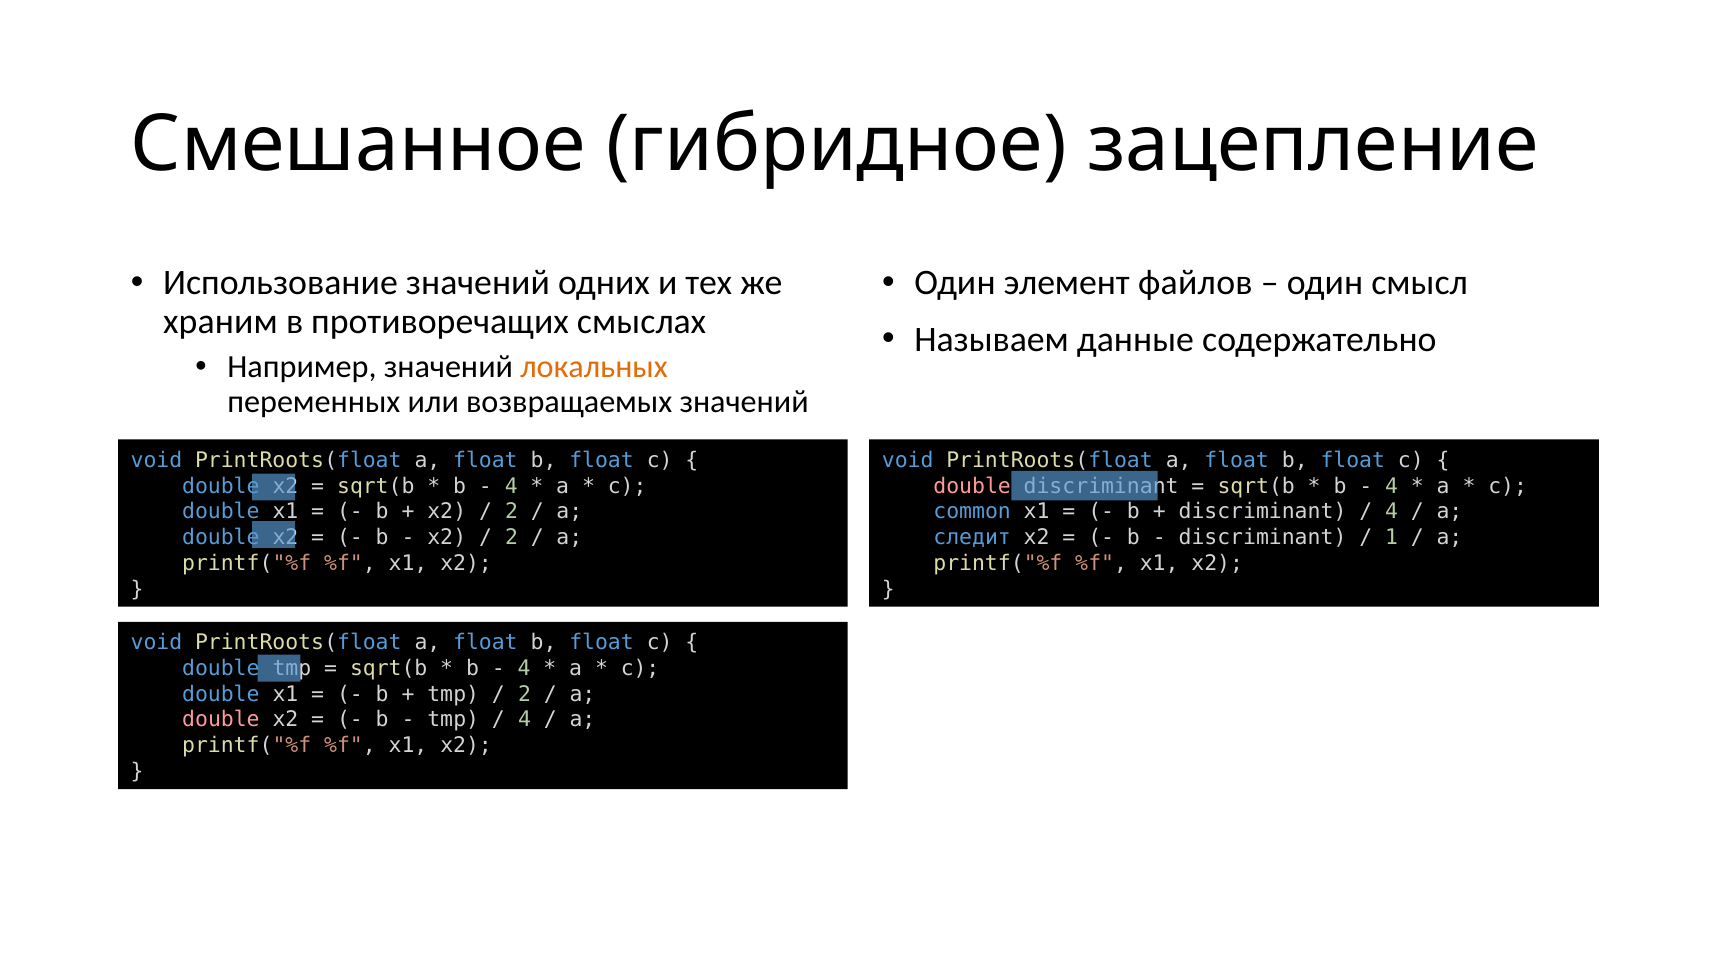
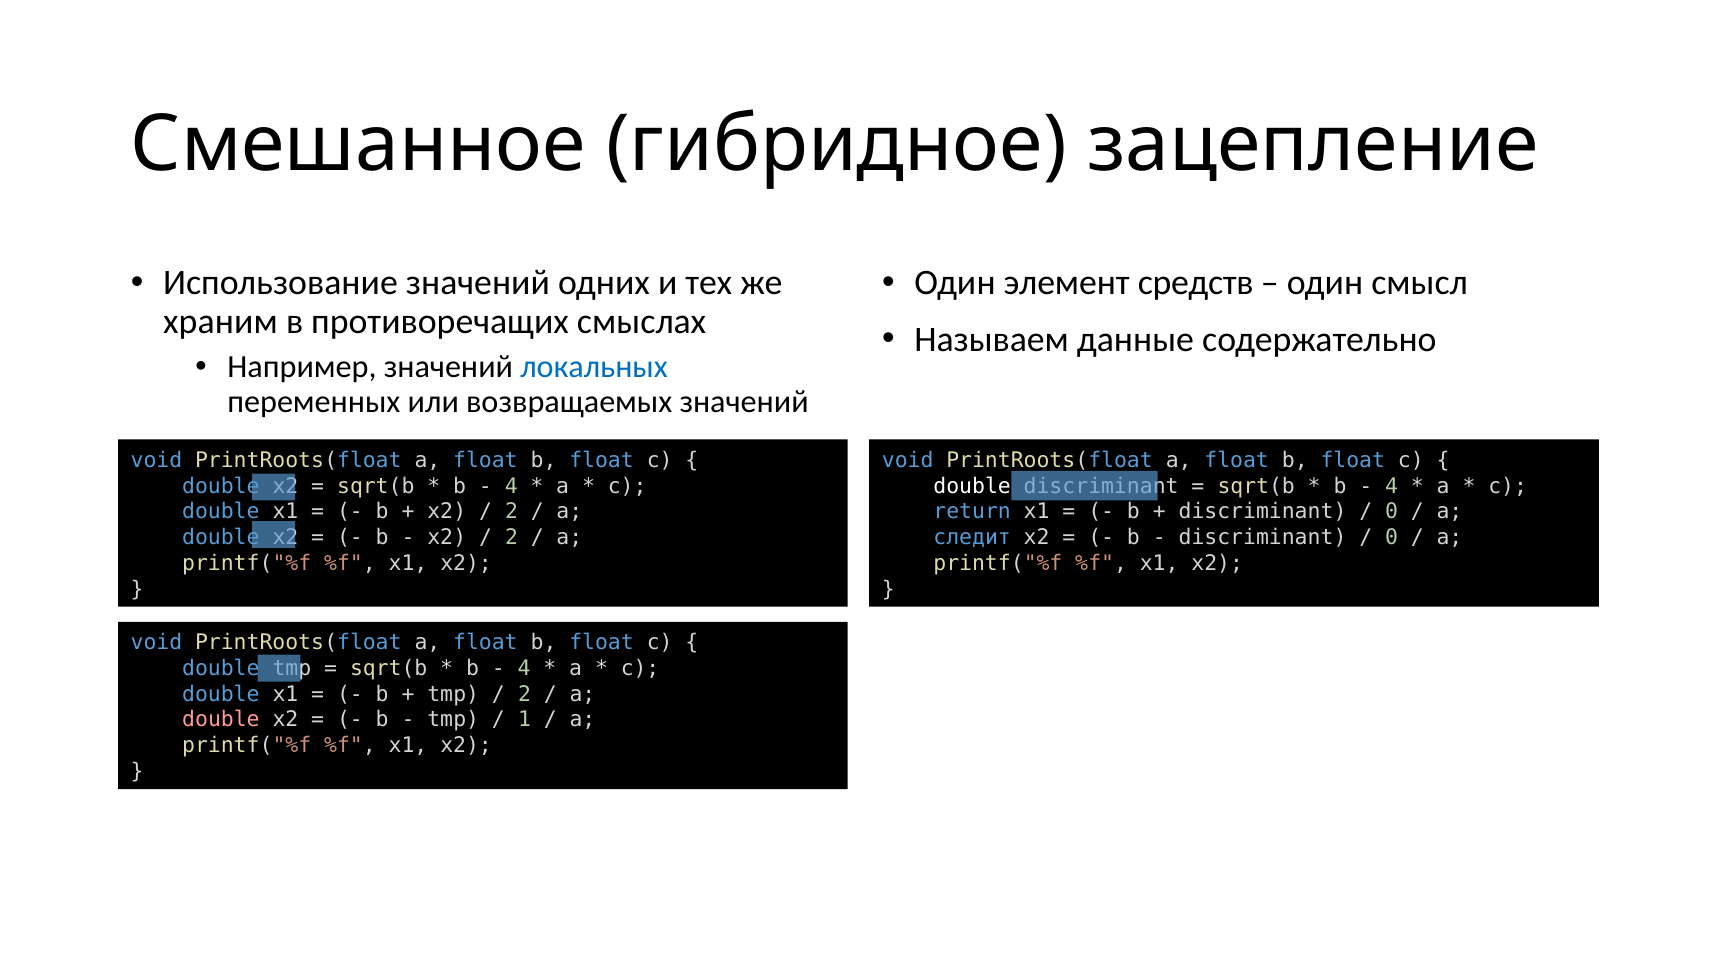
файлов: файлов -> средств
локальных colour: orange -> blue
double at (972, 486) colour: pink -> white
common: common -> return
4 at (1392, 512): 4 -> 0
1 at (1392, 537): 1 -> 0
4 at (525, 720): 4 -> 1
